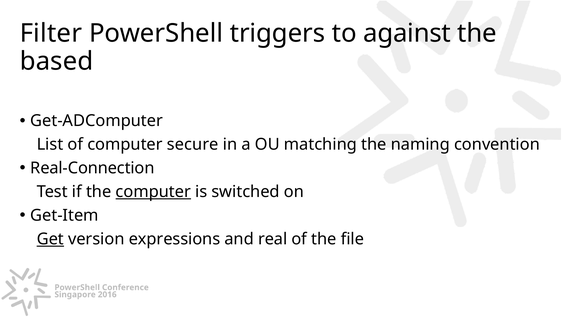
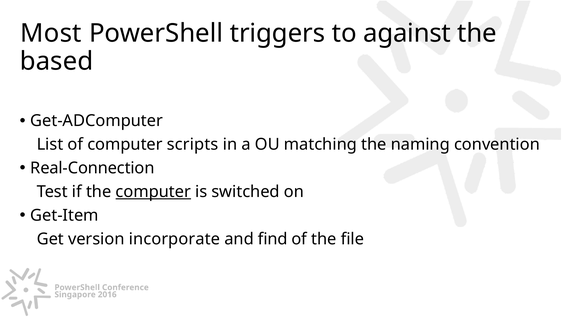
Filter: Filter -> Most
secure: secure -> scripts
Get underline: present -> none
expressions: expressions -> incorporate
real: real -> find
